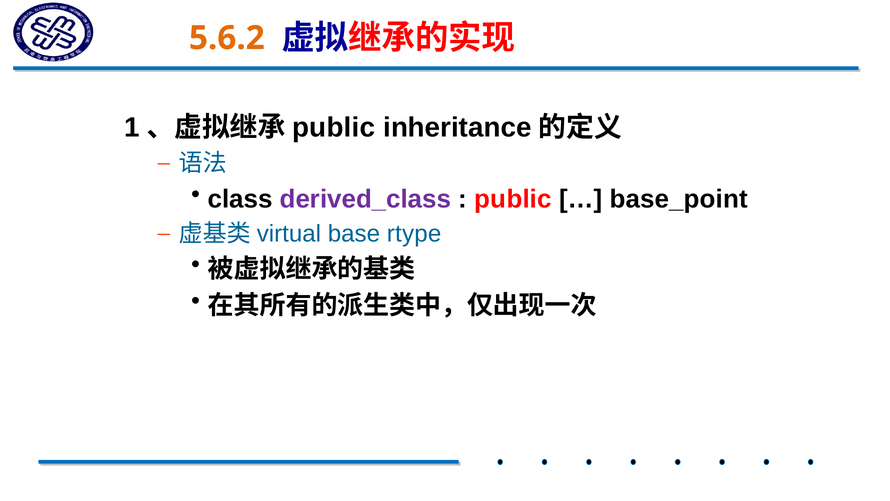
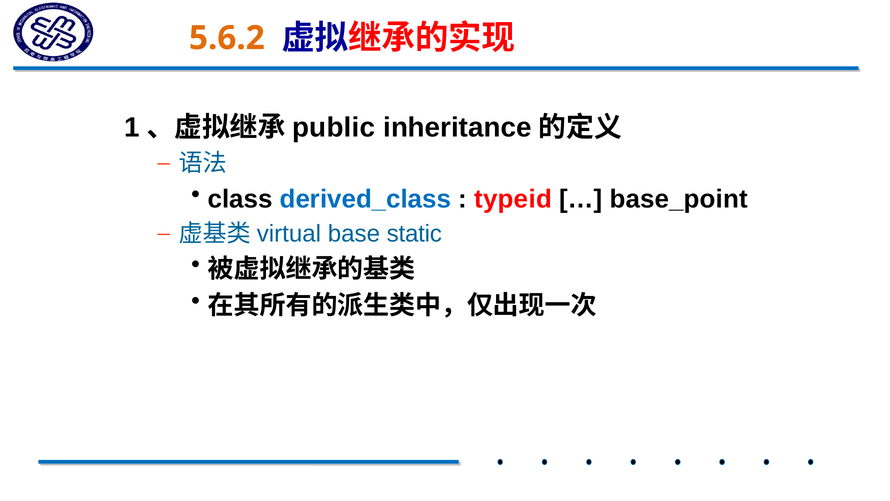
derived_class colour: purple -> blue
public at (513, 199): public -> typeid
rtype: rtype -> static
